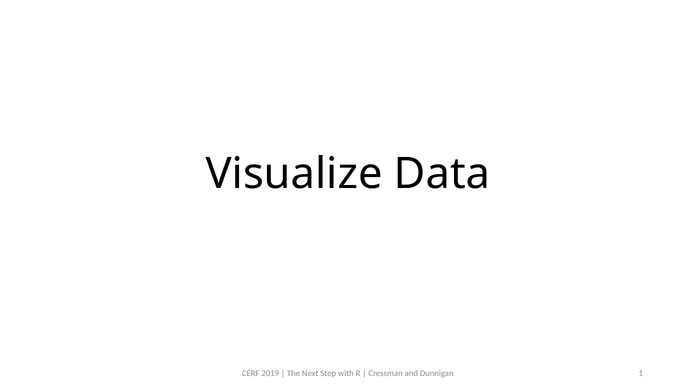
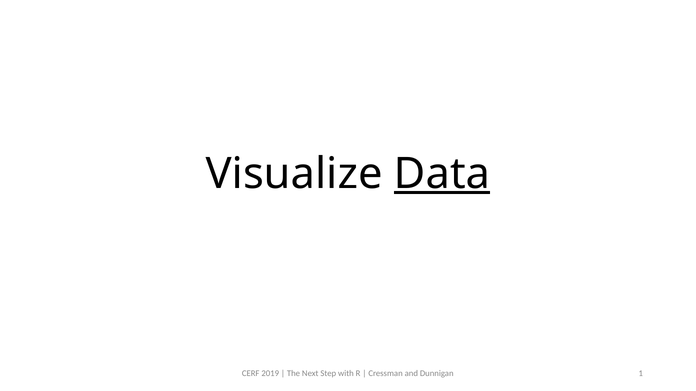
Data underline: none -> present
